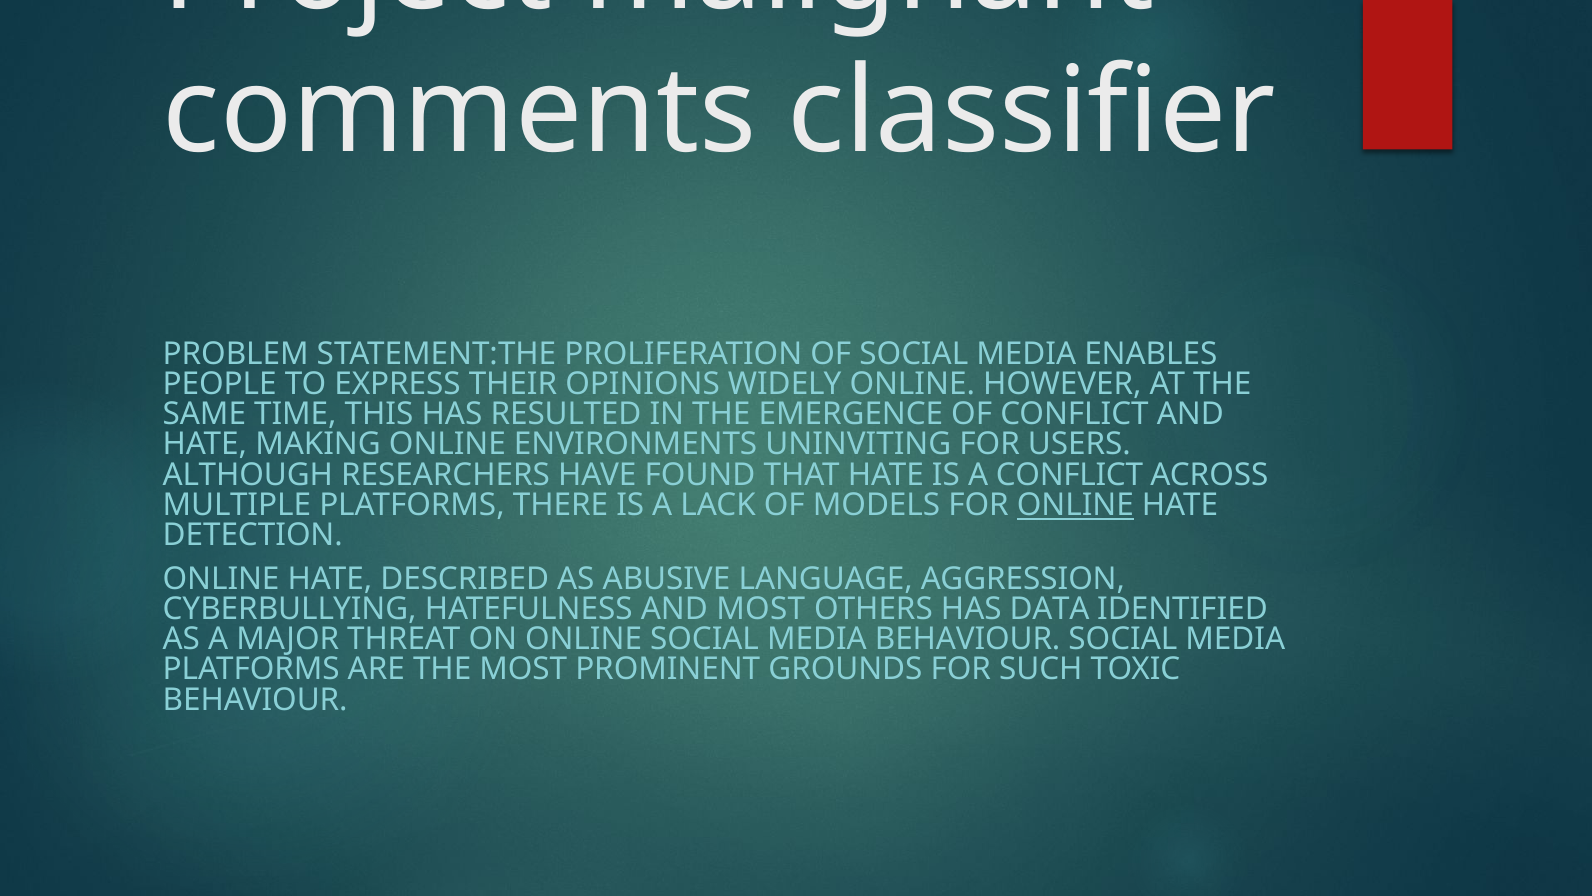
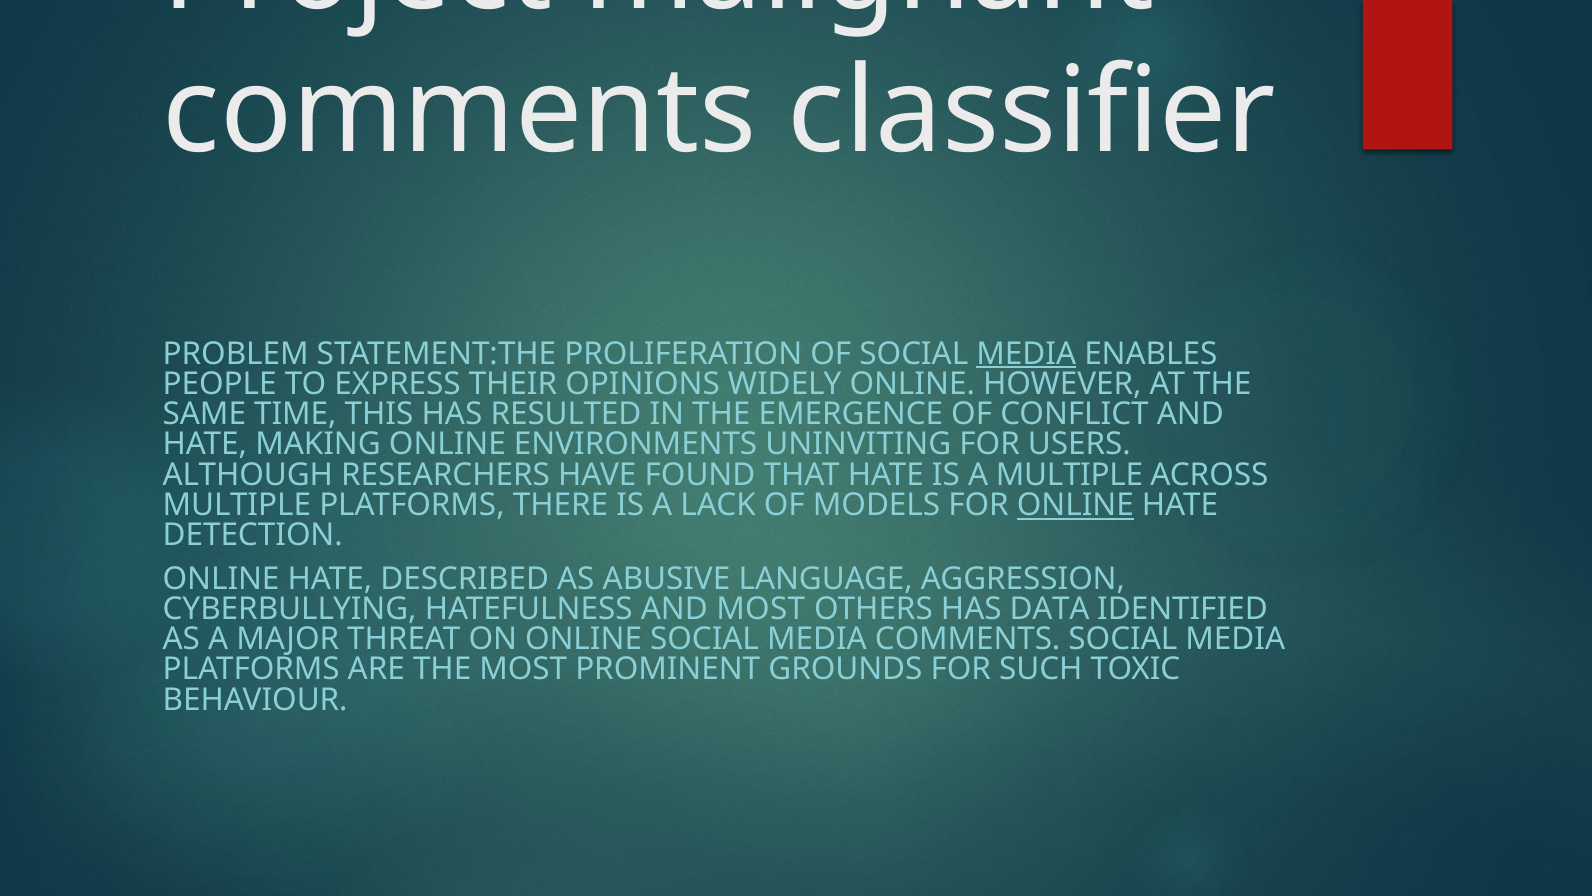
MEDIA at (1026, 354) underline: none -> present
A CONFLICT: CONFLICT -> MULTIPLE
MEDIA BEHAVIOUR: BEHAVIOUR -> COMMENTS
